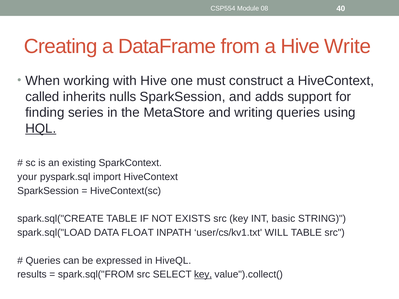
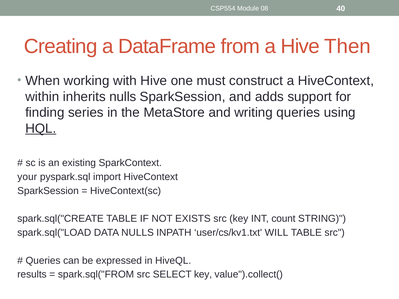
Write: Write -> Then
called: called -> within
basic: basic -> count
DATA FLOAT: FLOAT -> NULLS
key at (203, 275) underline: present -> none
